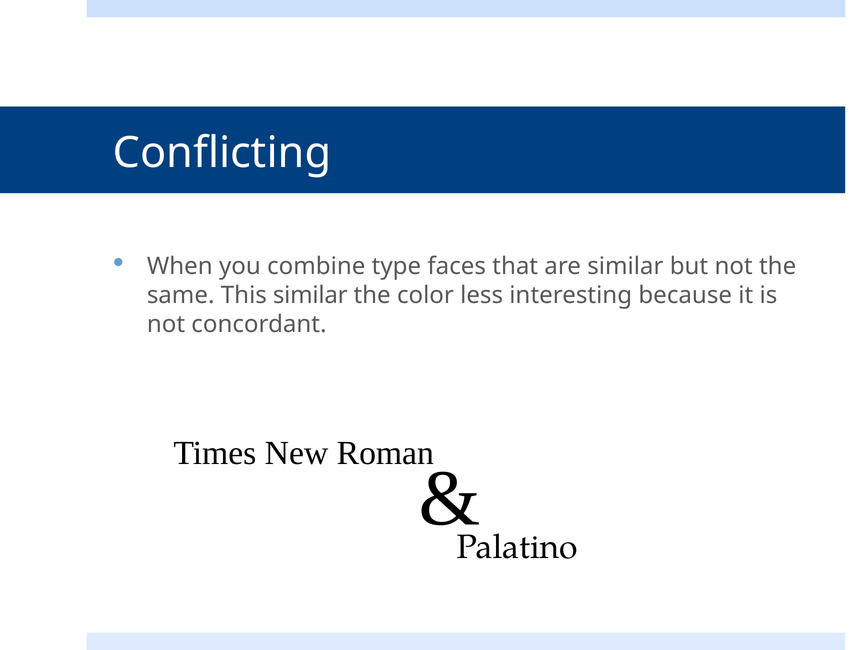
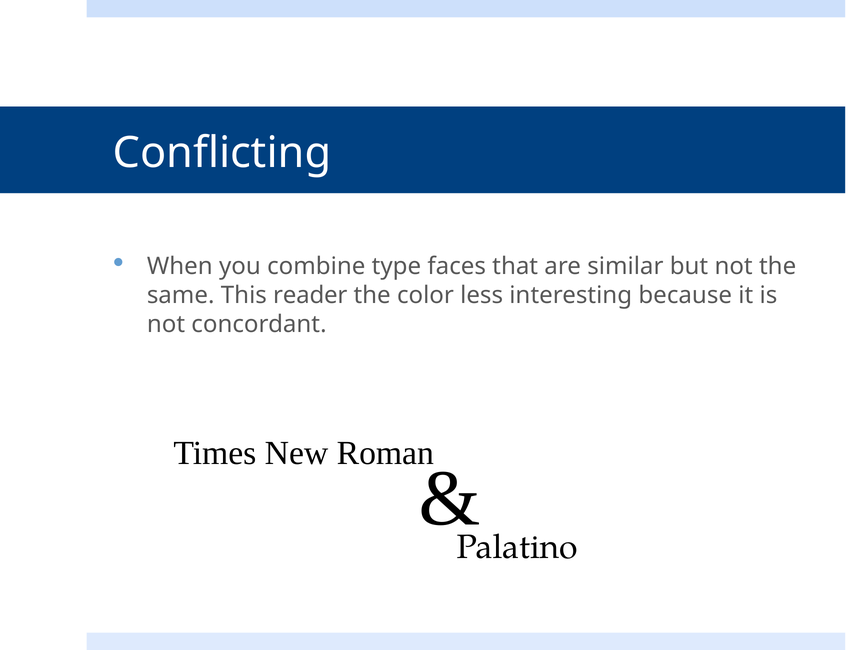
This similar: similar -> reader
